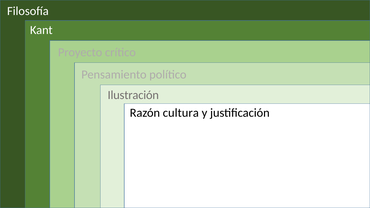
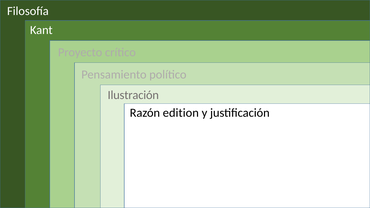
cultura: cultura -> edition
